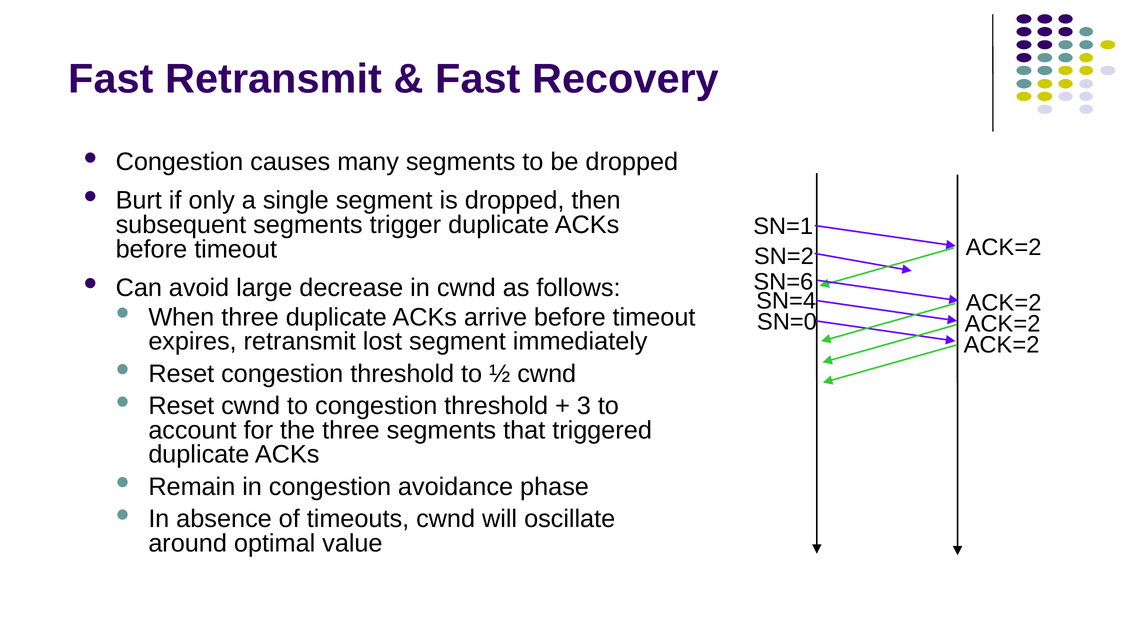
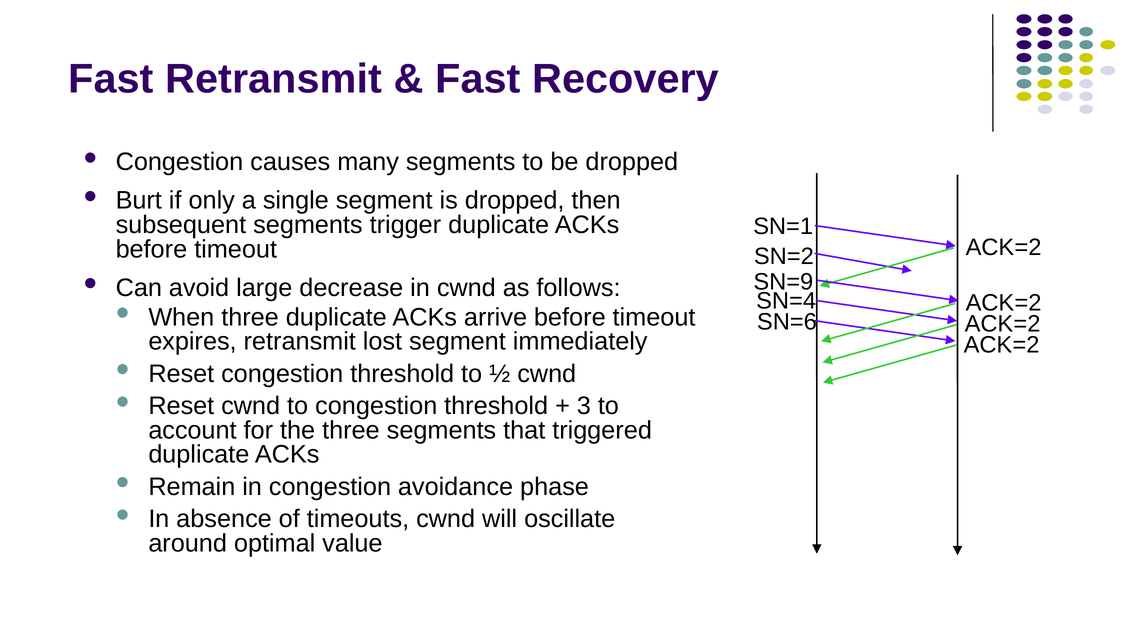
SN=6: SN=6 -> SN=9
SN=0: SN=0 -> SN=6
